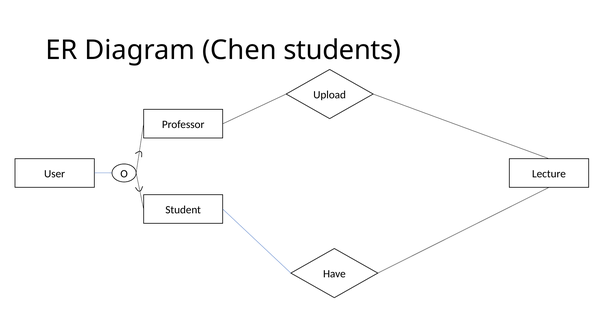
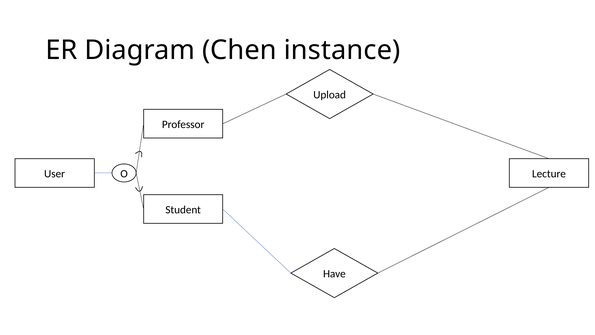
students: students -> instance
